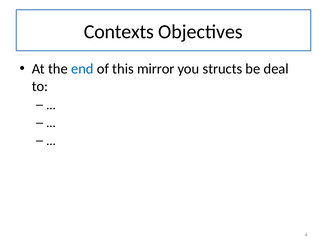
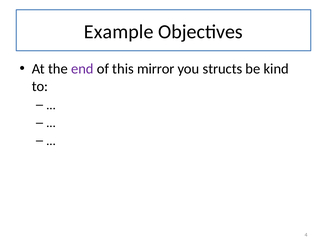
Contexts: Contexts -> Example
end colour: blue -> purple
deal: deal -> kind
